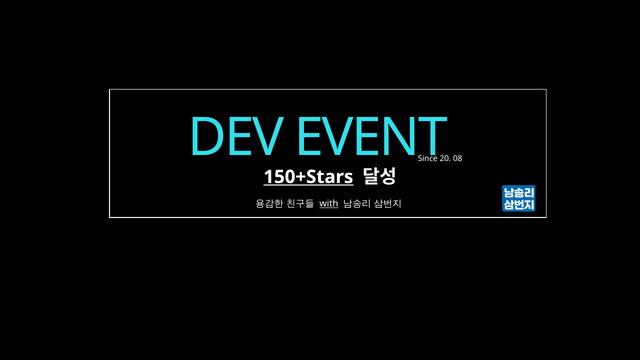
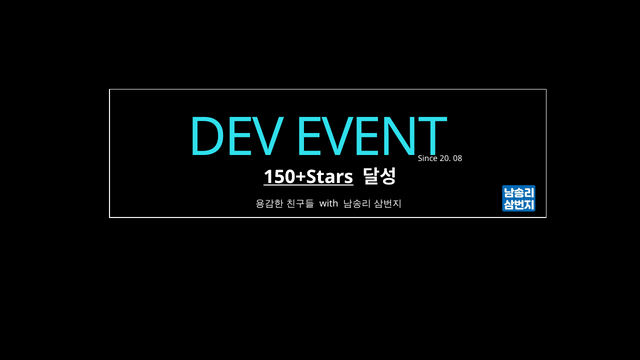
with underline: present -> none
